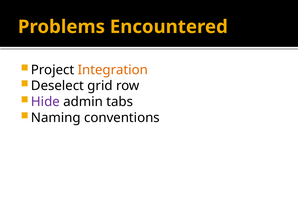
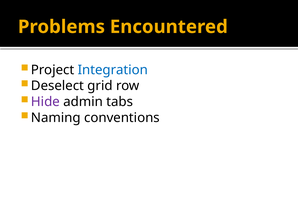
Integration colour: orange -> blue
